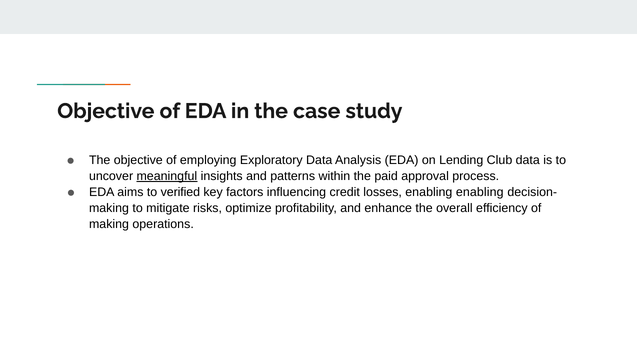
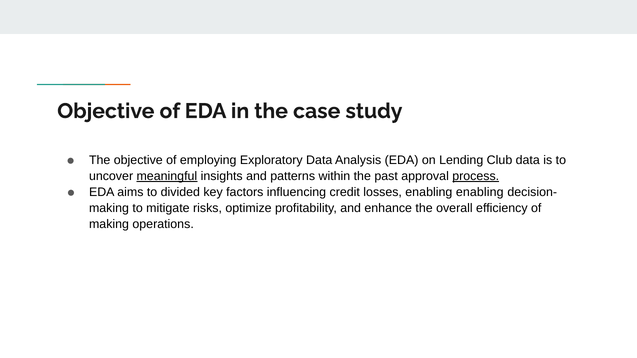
paid: paid -> past
process underline: none -> present
verified: verified -> divided
